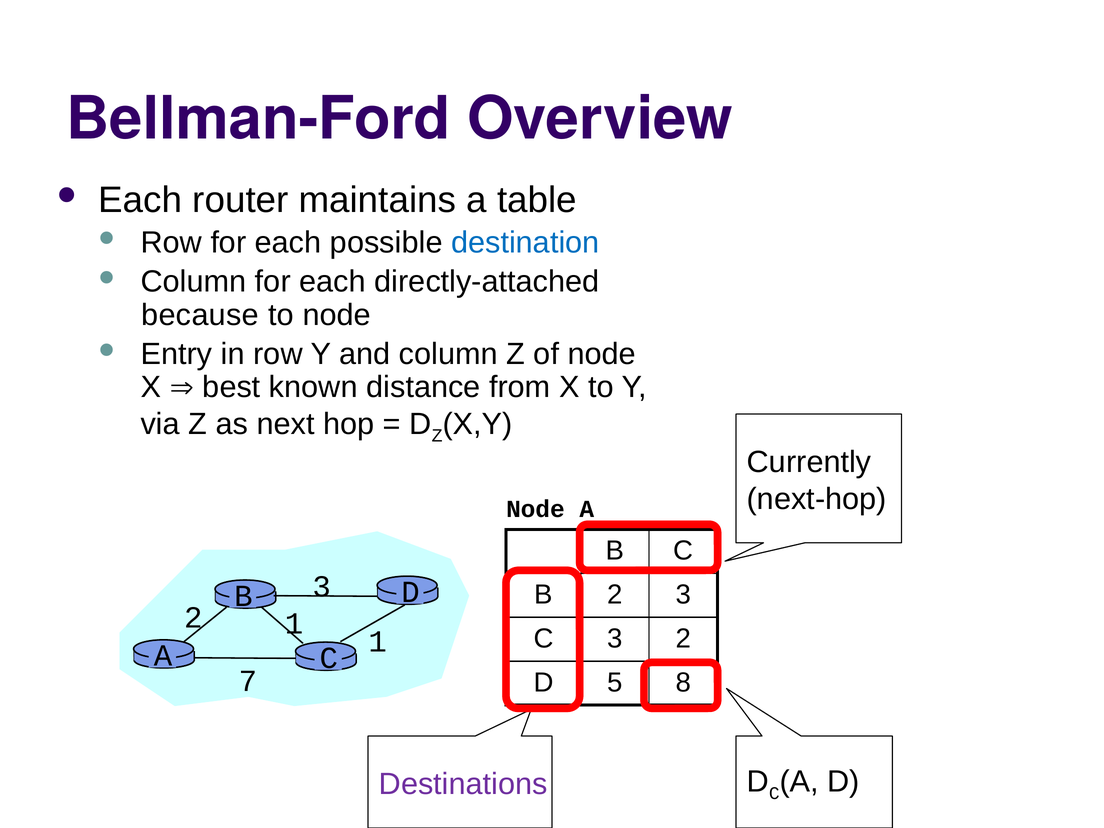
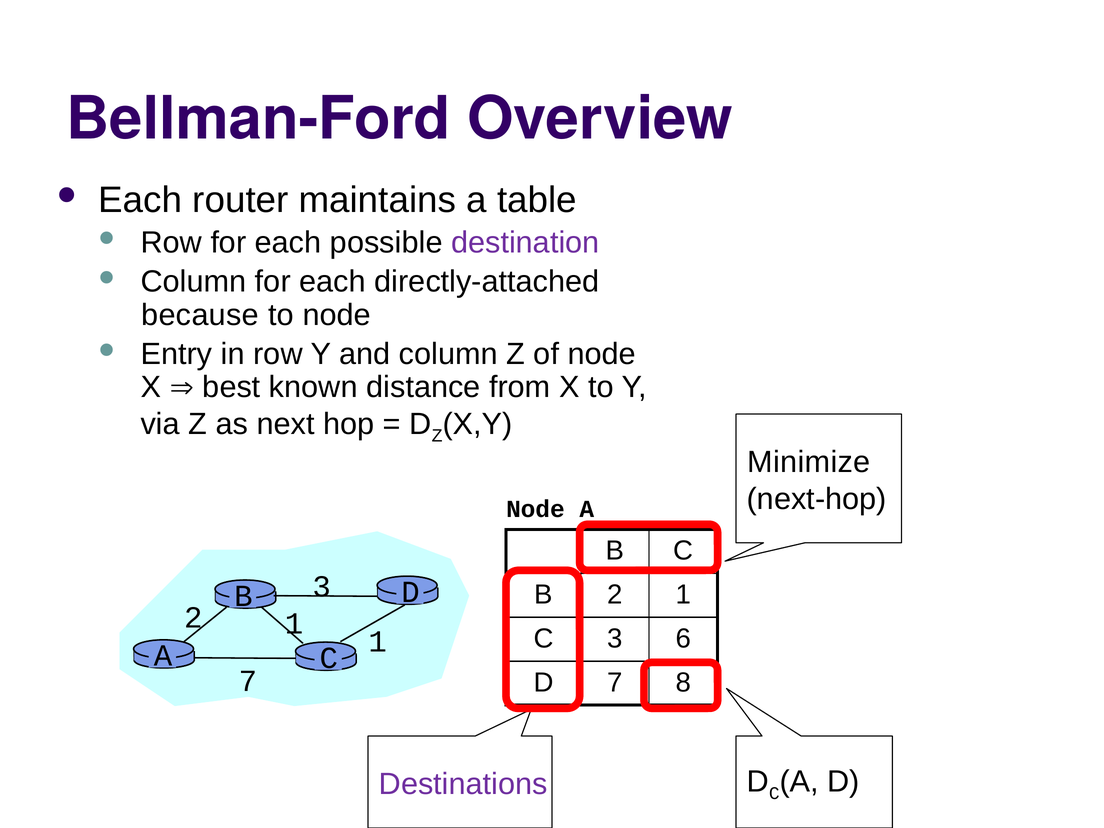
destination colour: blue -> purple
Currently: Currently -> Minimize
2 3: 3 -> 1
3 2: 2 -> 6
D 5: 5 -> 7
